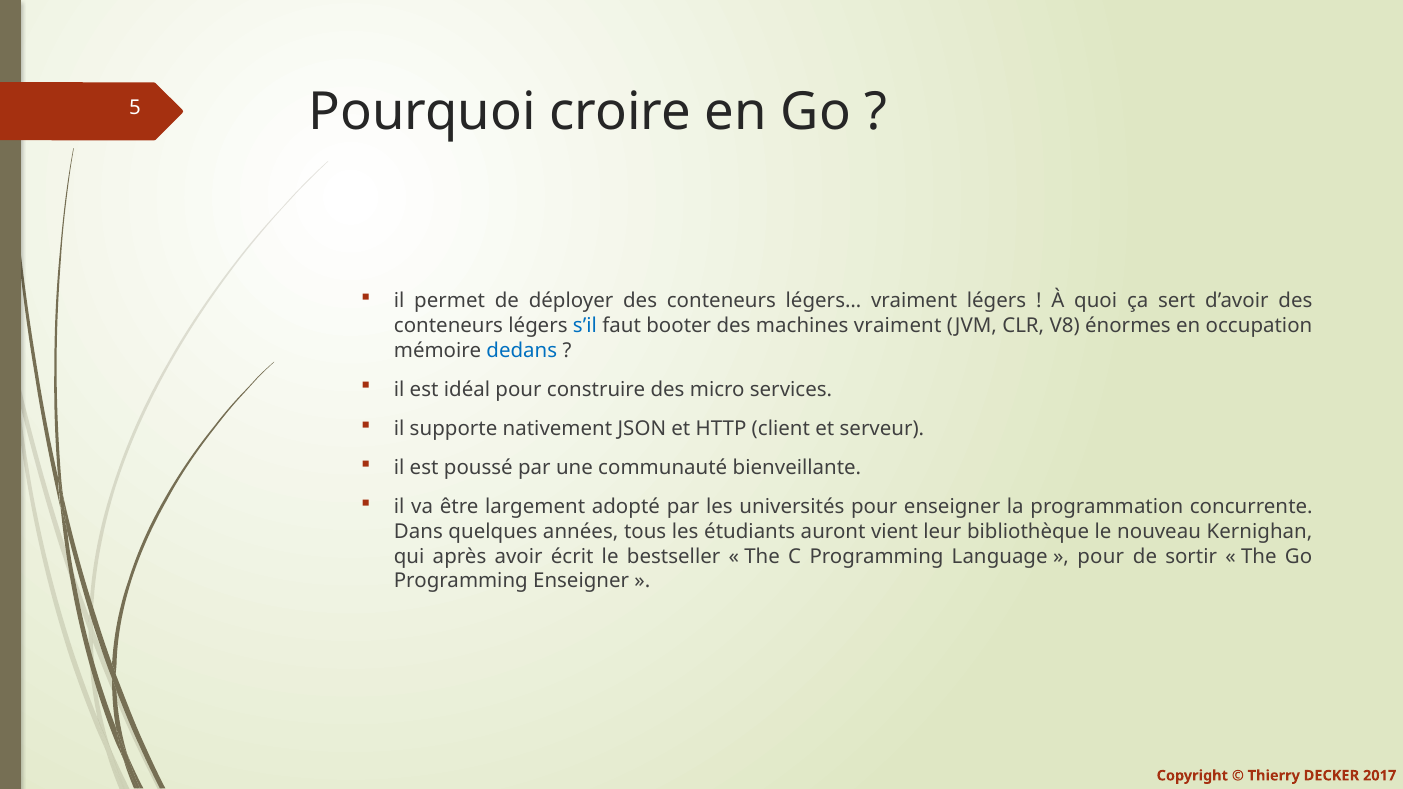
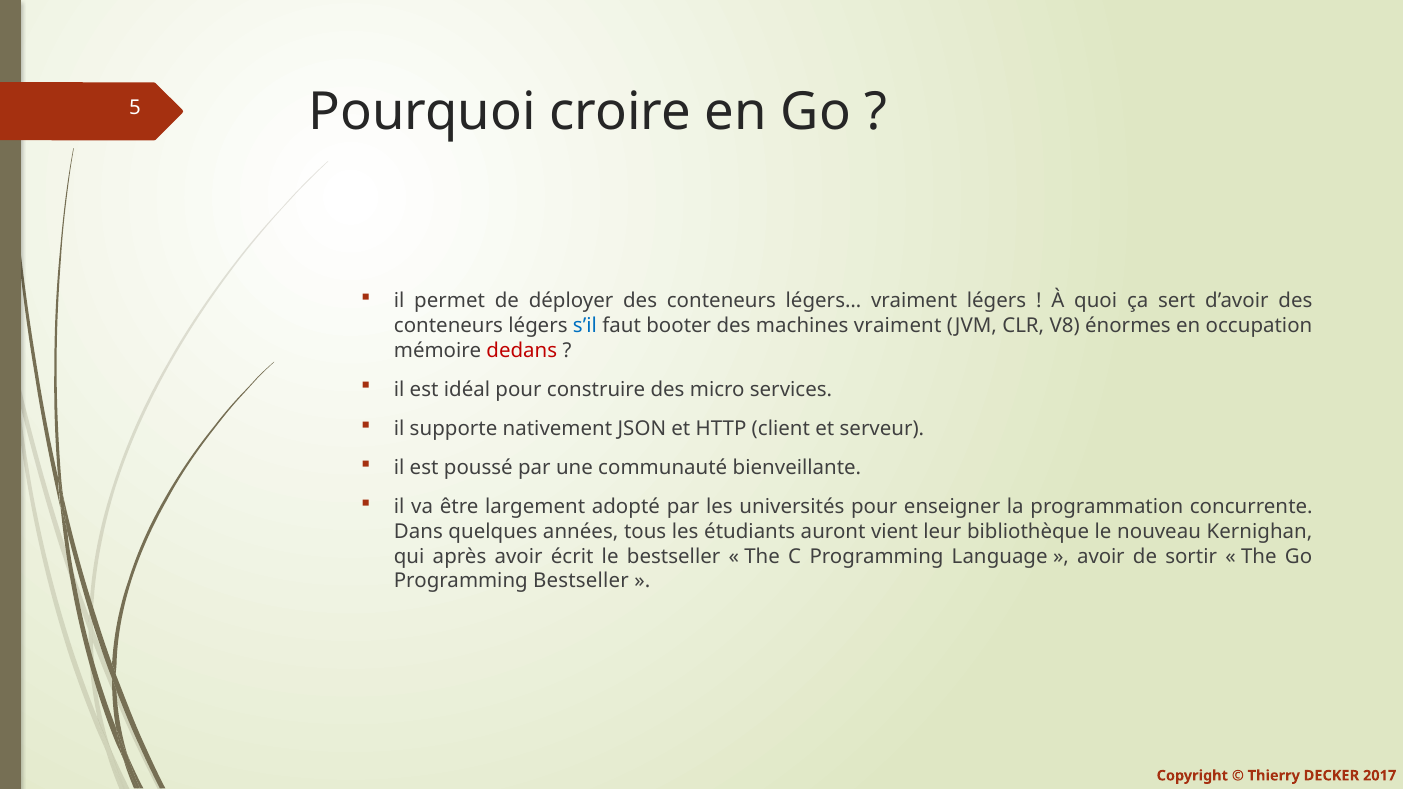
dedans colour: blue -> red
pour at (1101, 557): pour -> avoir
Programming Enseigner: Enseigner -> Bestseller
